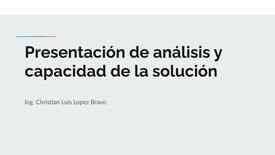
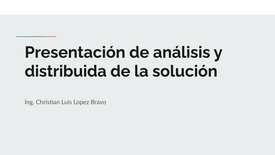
capacidad: capacidad -> distribuida
